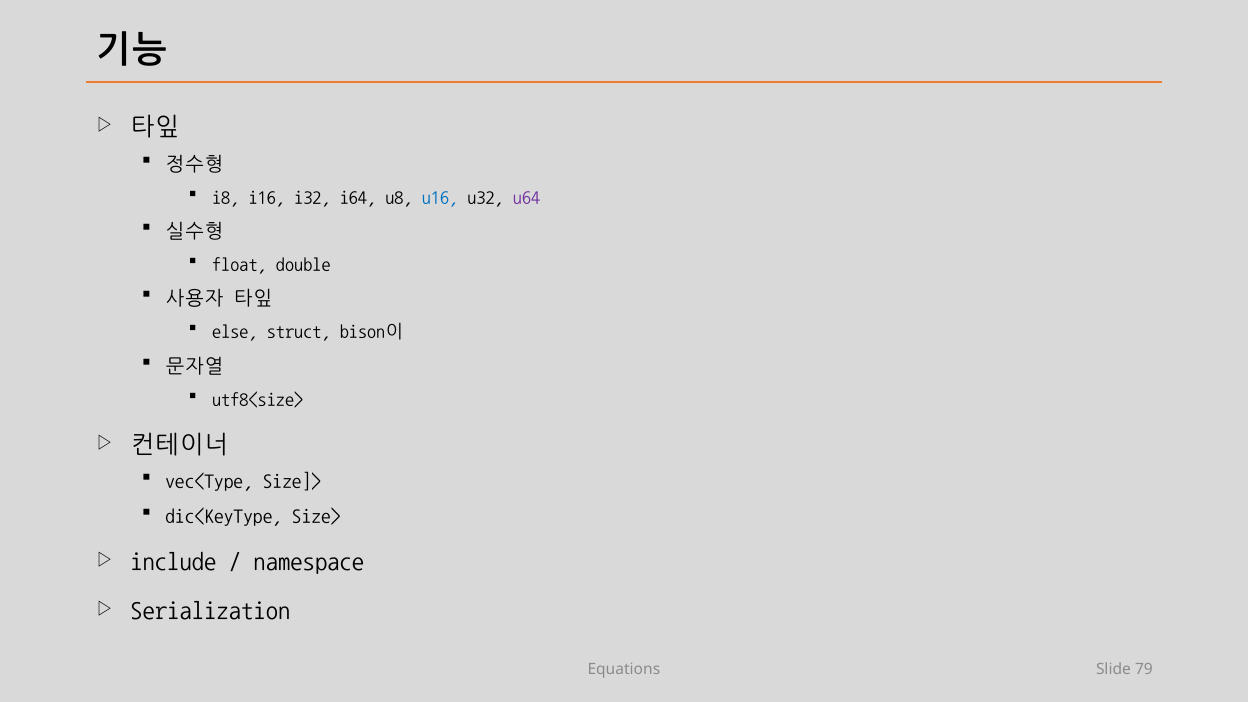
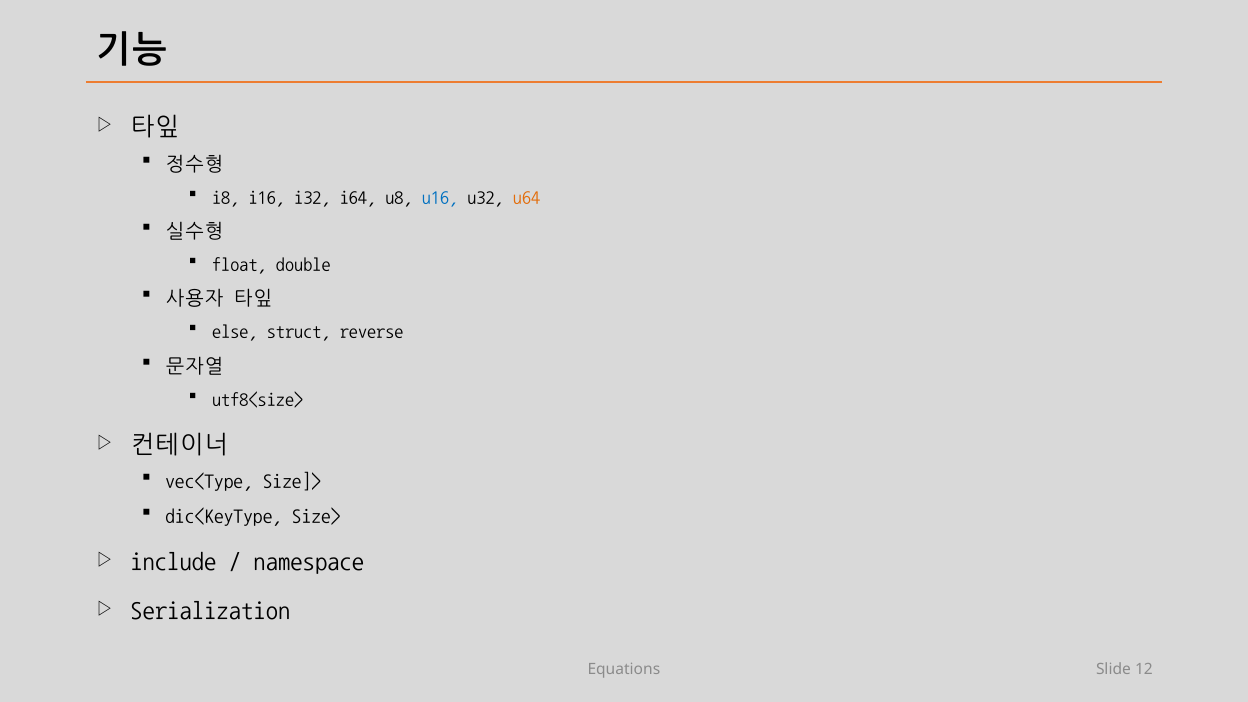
u64 colour: purple -> orange
bison이: bison이 -> reverse
79: 79 -> 12
